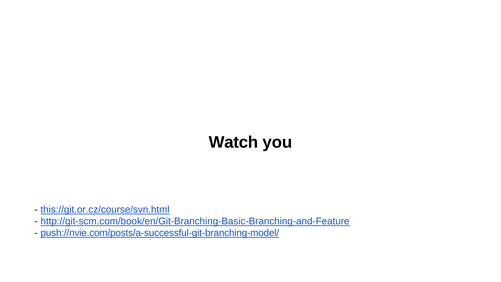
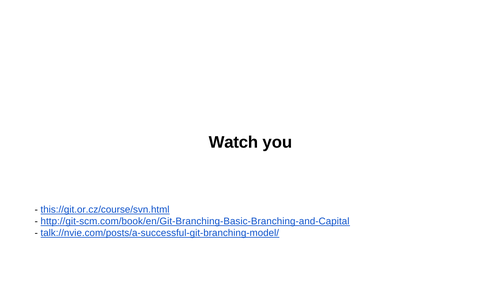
http://git-scm.com/book/en/Git-Branching-Basic-Branching-and-Feature: http://git-scm.com/book/en/Git-Branching-Basic-Branching-and-Feature -> http://git-scm.com/book/en/Git-Branching-Basic-Branching-and-Capital
push://nvie.com/posts/a-successful-git-branching-model/: push://nvie.com/posts/a-successful-git-branching-model/ -> talk://nvie.com/posts/a-successful-git-branching-model/
